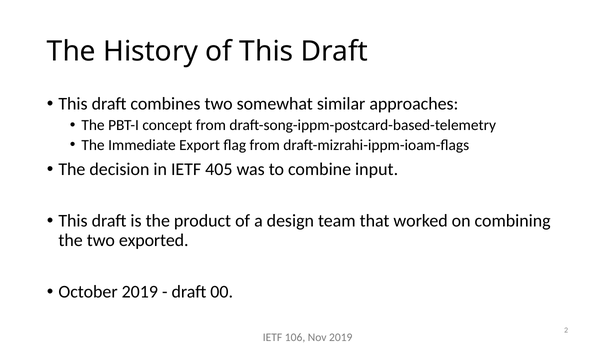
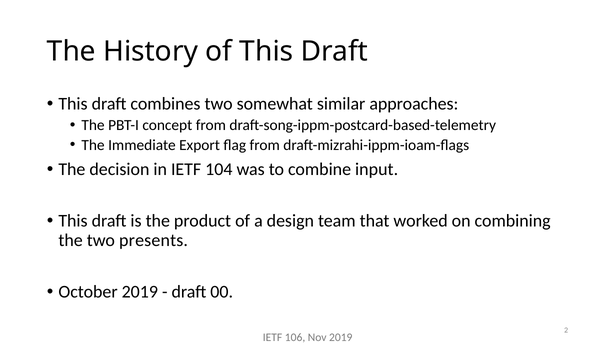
405: 405 -> 104
exported: exported -> presents
